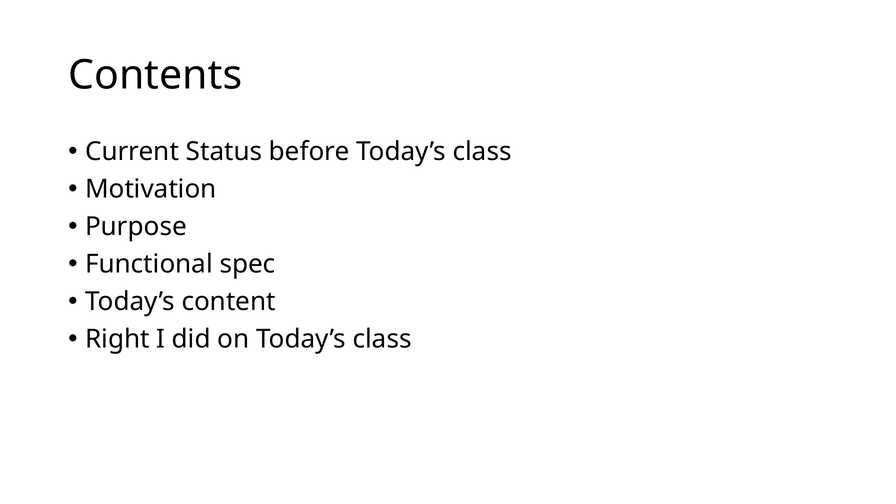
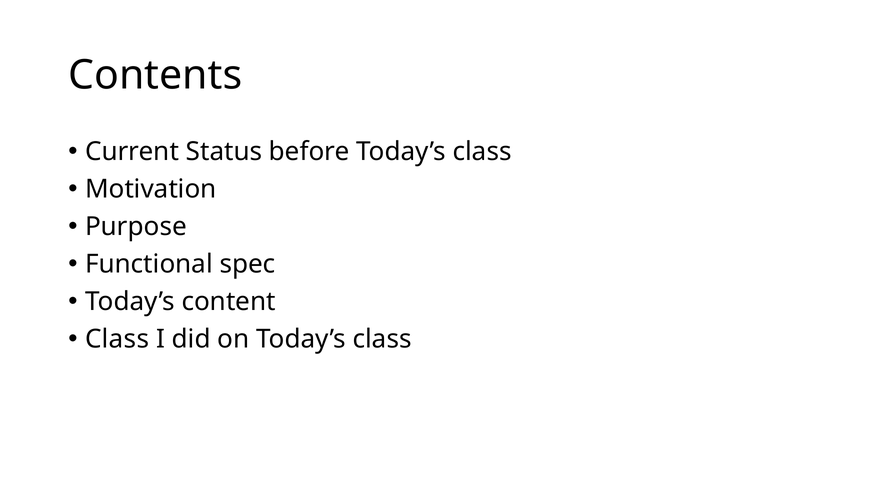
Right at (117, 339): Right -> Class
